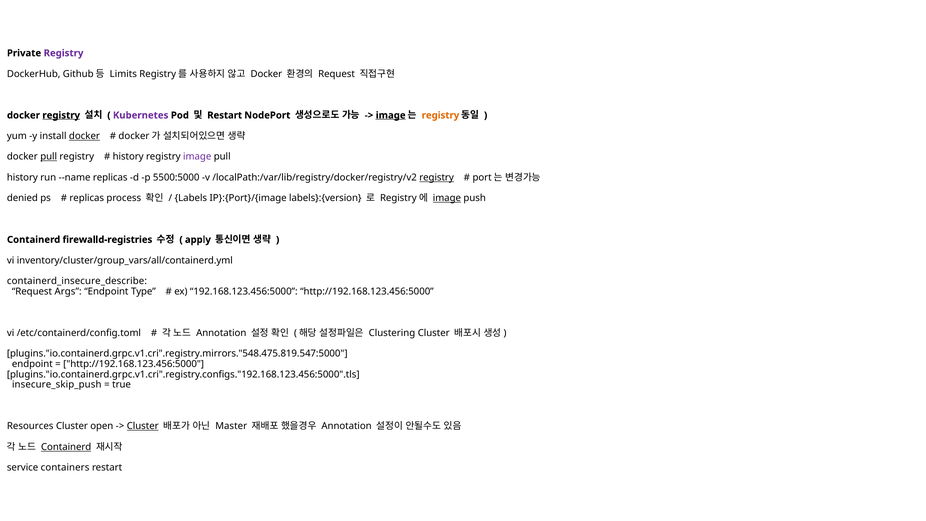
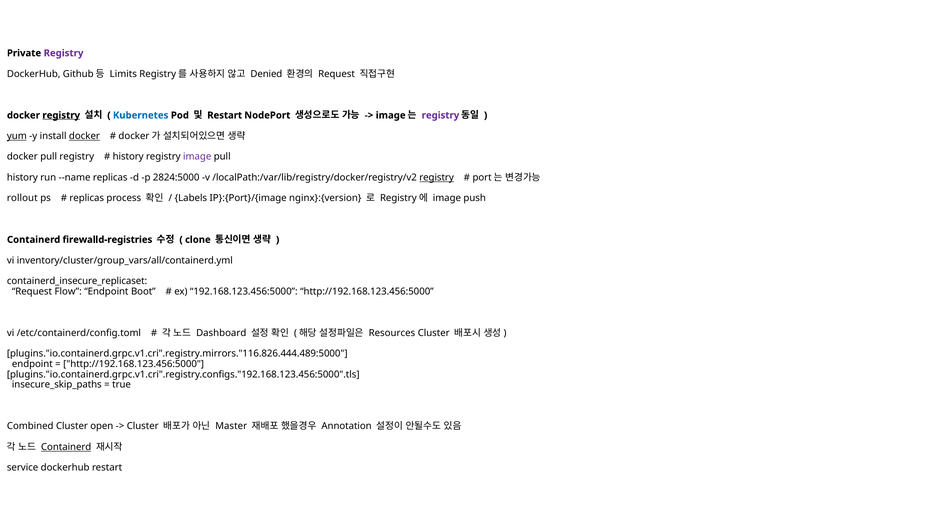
Docker at (266, 74): Docker -> Denied
Kubernetes colour: purple -> blue
image at (391, 115) underline: present -> none
registry at (440, 115) colour: orange -> purple
yum underline: none -> present
pull at (49, 157) underline: present -> none
5500:5000: 5500:5000 -> 2824:5000
denied: denied -> rollout
labels}:{version: labels}:{version -> nginx}:{version
image at (447, 198) underline: present -> none
apply: apply -> clone
containerd_insecure_describe: containerd_insecure_describe -> containerd_insecure_replicaset
Args: Args -> Flow
Type: Type -> Boot
Annotation at (221, 333): Annotation -> Dashboard
Clustering: Clustering -> Resources
plugins."io.containerd.grpc.v1.cri".registry.mirrors."548.475.819.547:5000: plugins."io.containerd.grpc.v1.cri".registry.mirrors."548.475.819.547:5000 -> plugins."io.containerd.grpc.v1.cri".registry.mirrors."116.826.444.489:5000
insecure_skip_push: insecure_skip_push -> insecure_skip_paths
Resources: Resources -> Combined
Cluster at (143, 426) underline: present -> none
service containers: containers -> dockerhub
